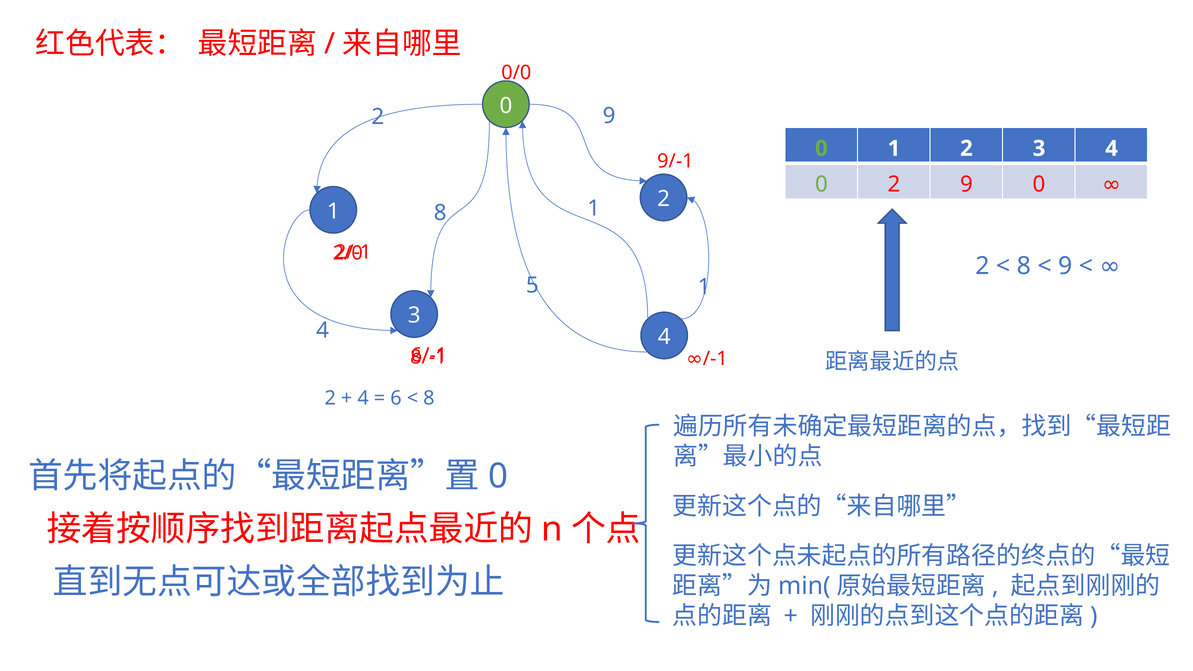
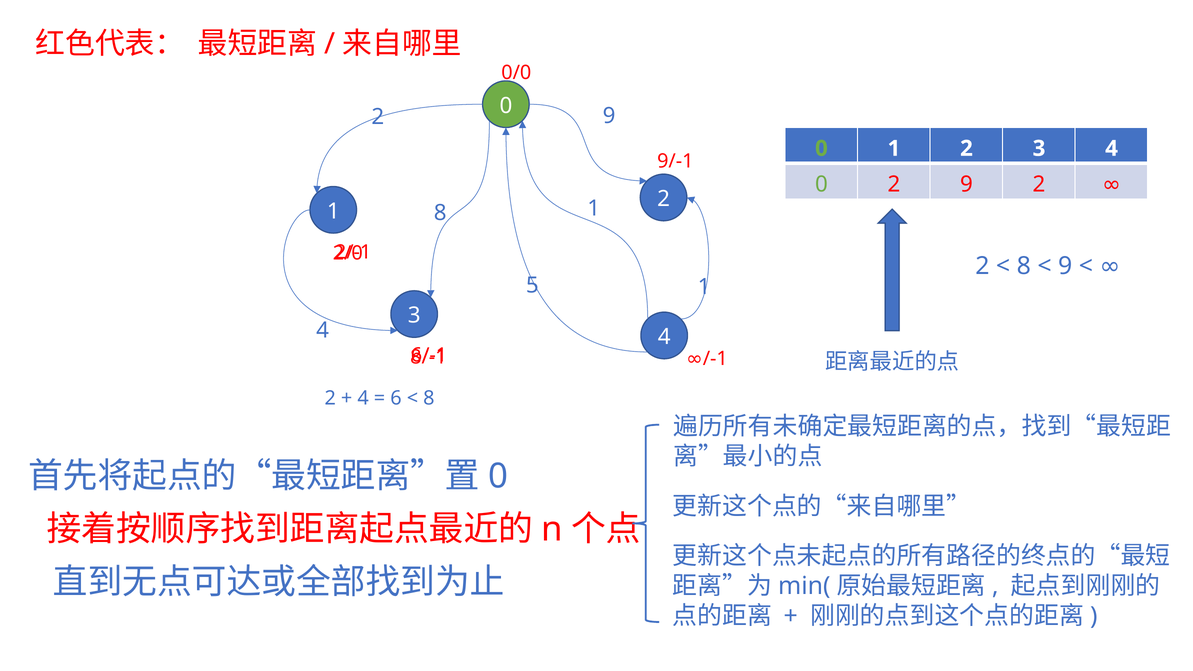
9 0: 0 -> 2
